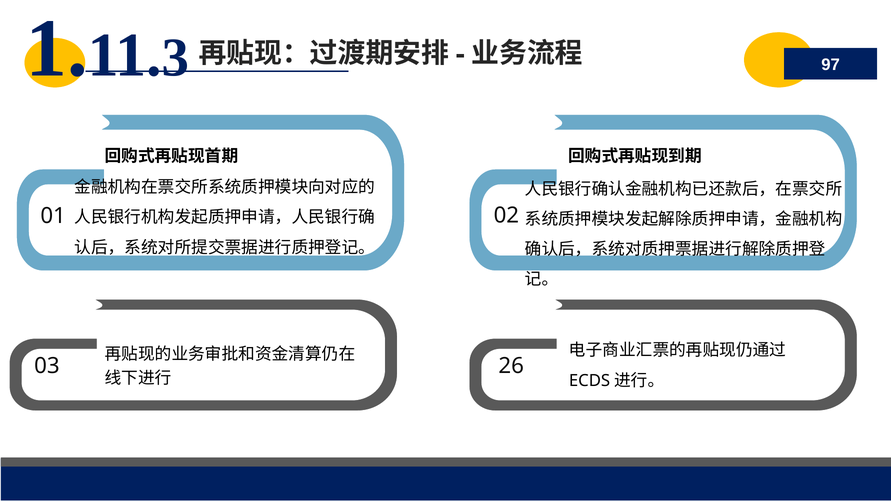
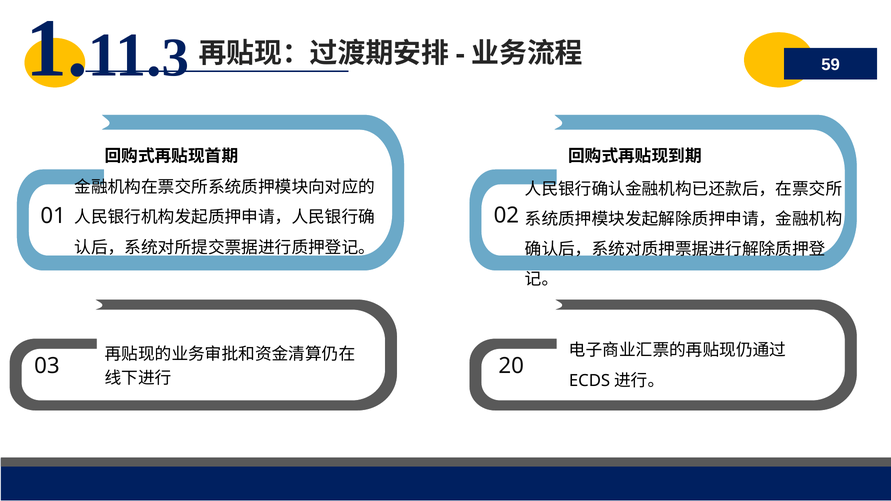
97: 97 -> 59
26: 26 -> 20
